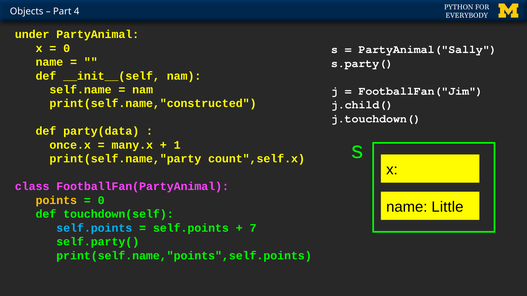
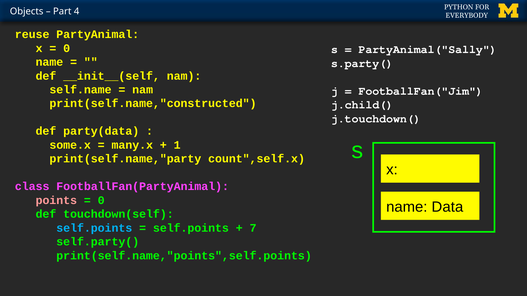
under: under -> reuse
once.x: once.x -> some.x
points colour: yellow -> pink
Little: Little -> Data
